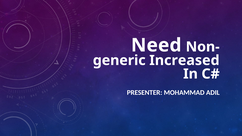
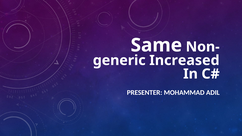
Need: Need -> Same
